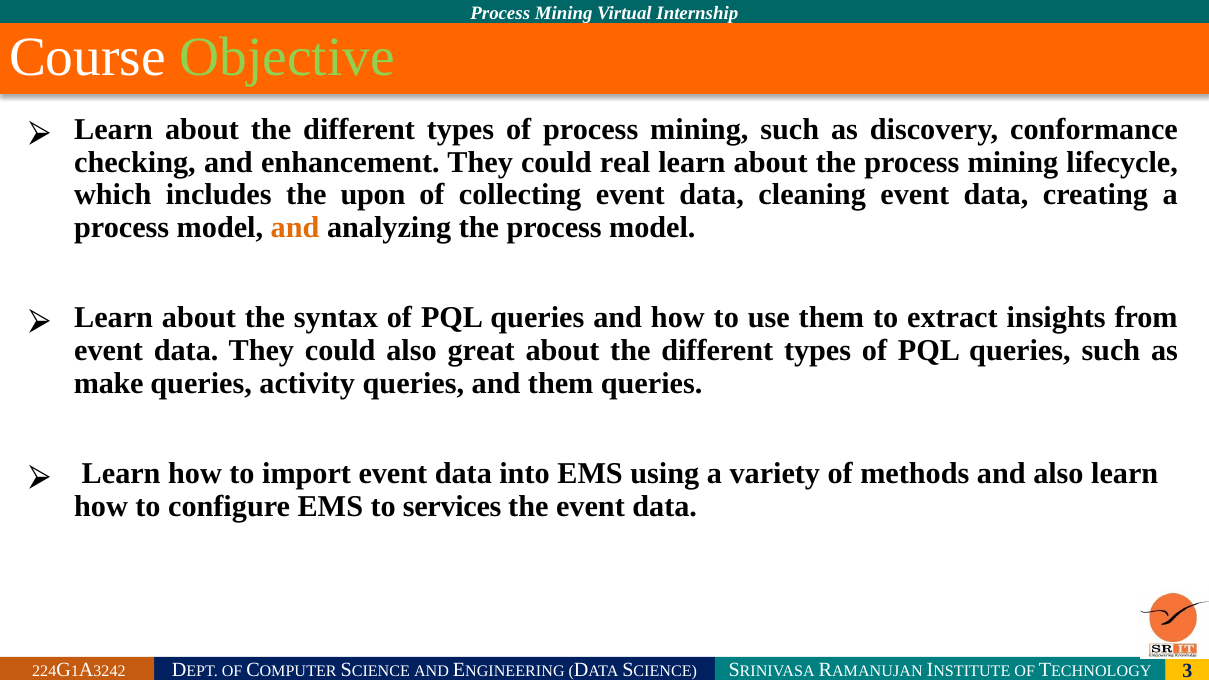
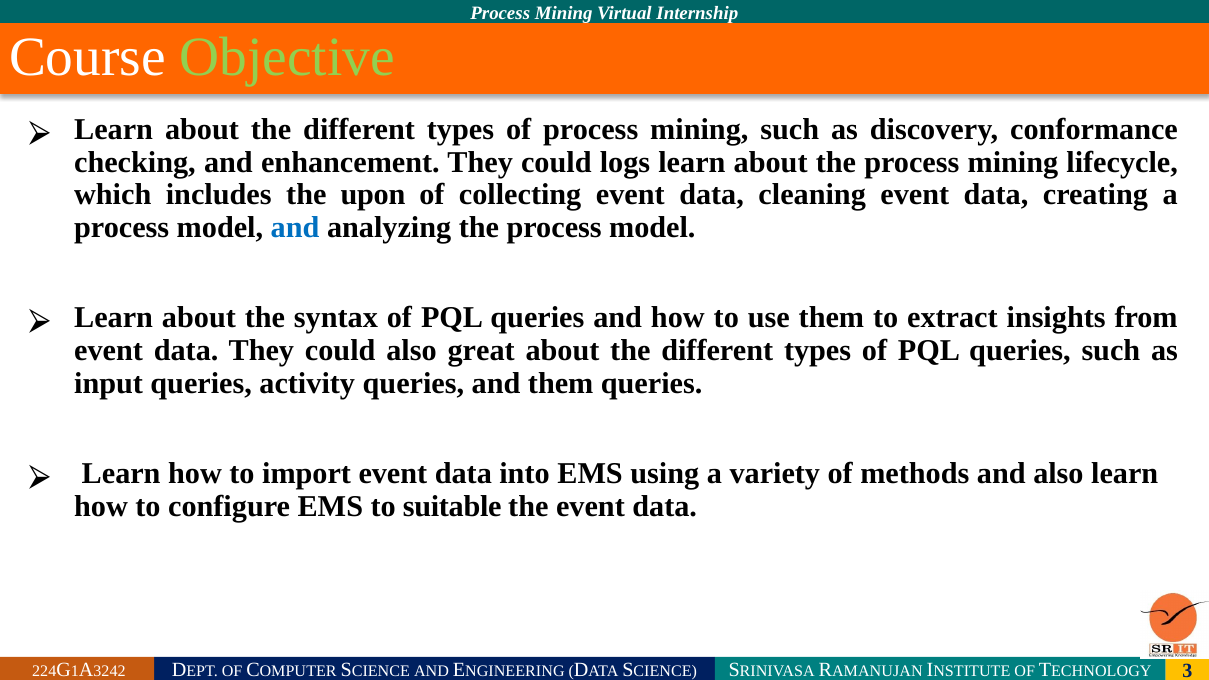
real: real -> logs
and at (295, 227) colour: orange -> blue
make: make -> input
services: services -> suitable
